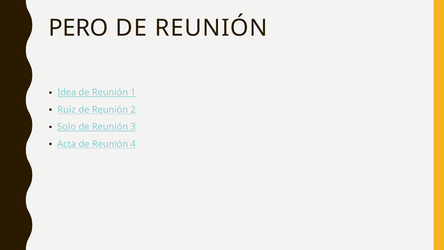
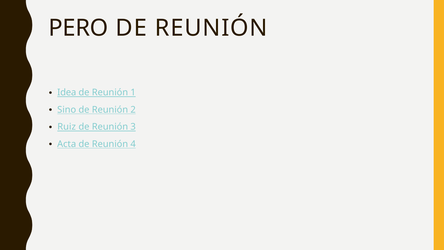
Ruiz: Ruiz -> Sino
Solo: Solo -> Ruiz
